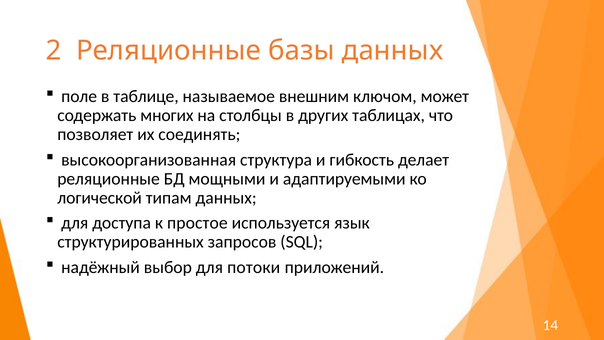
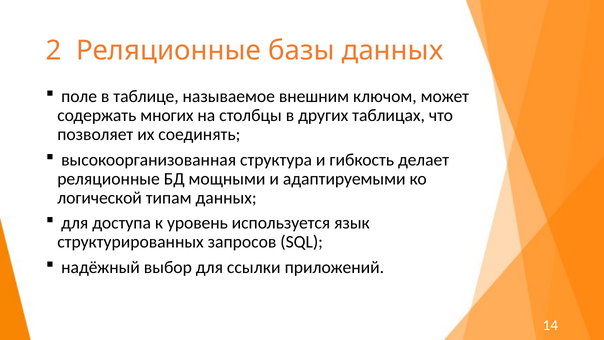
простое: простое -> уровень
потоки: потоки -> ссылки
